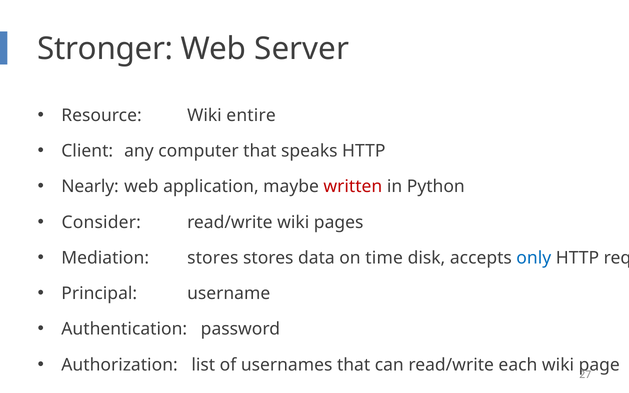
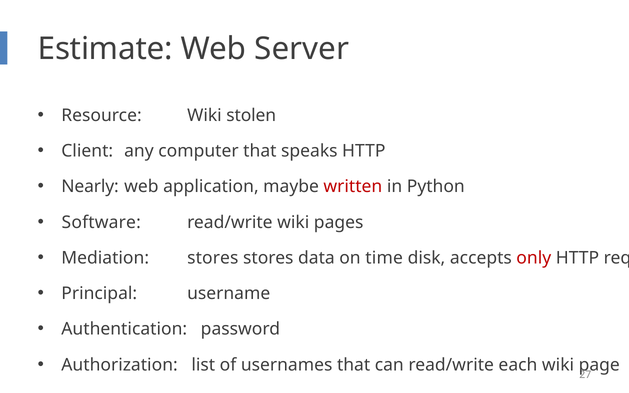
Stronger: Stronger -> Estimate
entire: entire -> stolen
Consider: Consider -> Software
only colour: blue -> red
